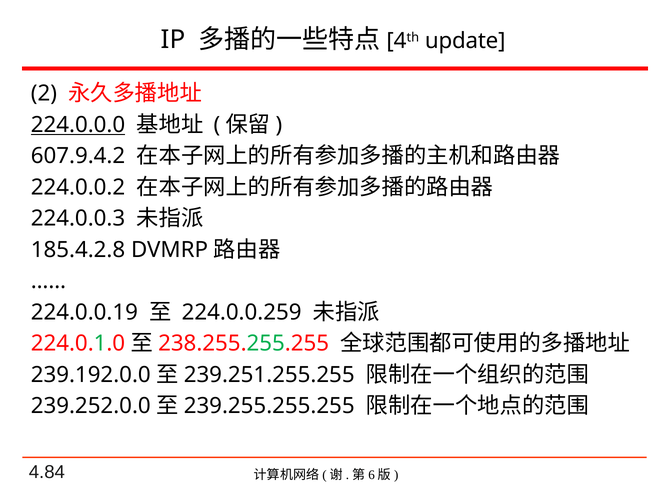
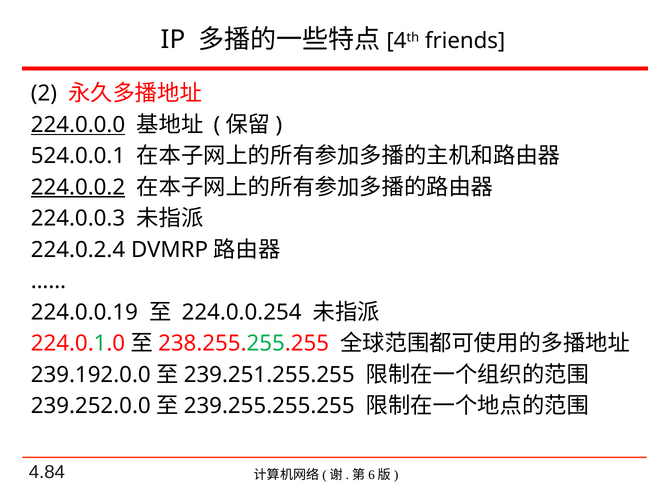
update: update -> friends
607.9.4.2: 607.9.4.2 -> 524.0.0.1
224.0.0.2 underline: none -> present
185.4.2.8: 185.4.2.8 -> 224.0.2.4
224.0.0.259: 224.0.0.259 -> 224.0.0.254
